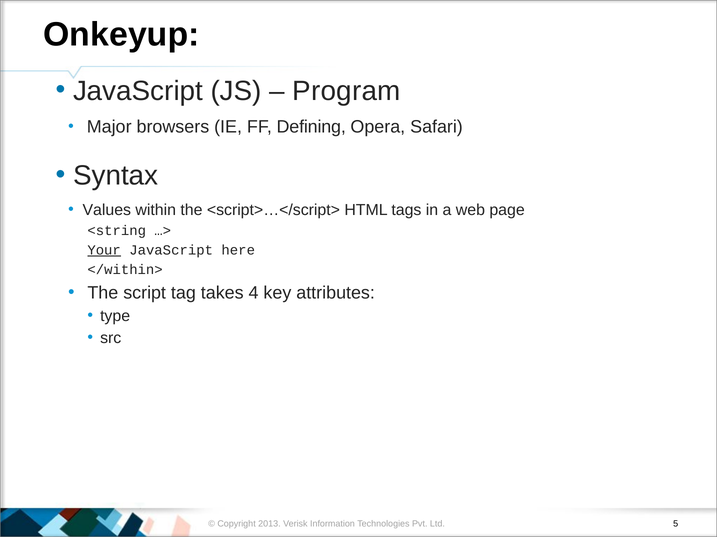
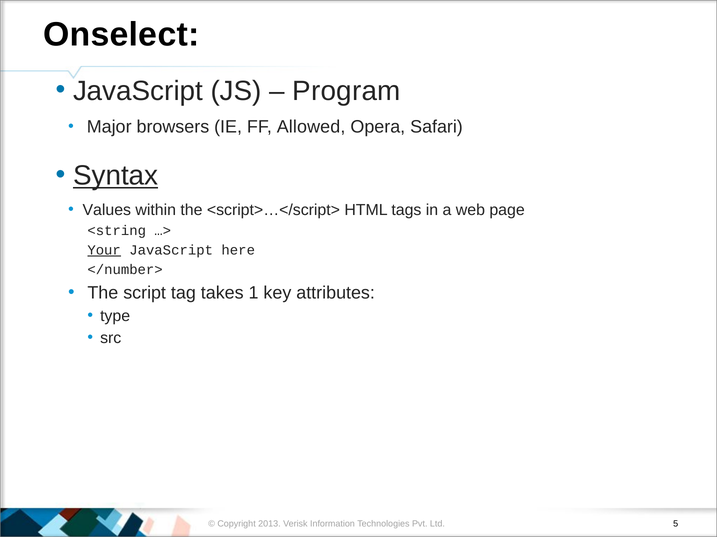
Onkeyup: Onkeyup -> Onselect
Defining: Defining -> Allowed
Syntax underline: none -> present
</within>: </within> -> </number>
4: 4 -> 1
